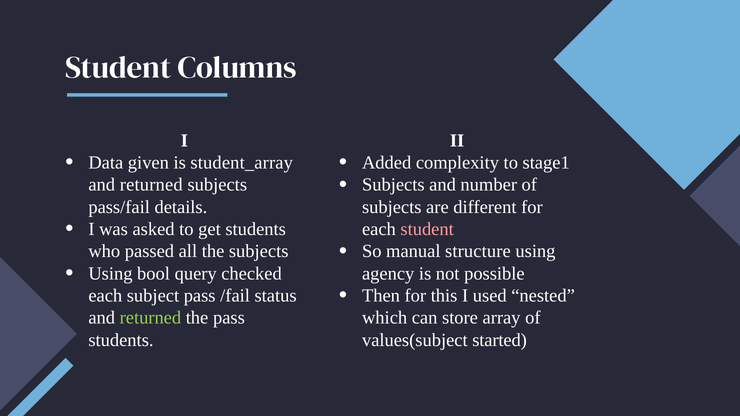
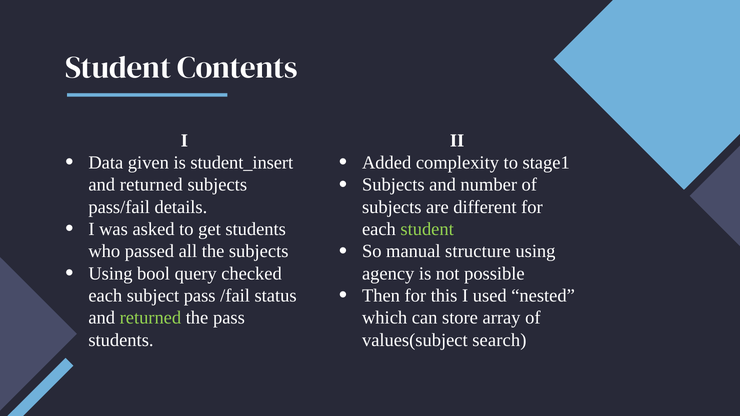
Columns: Columns -> Contents
student_array: student_array -> student_insert
student at (427, 229) colour: pink -> light green
started: started -> search
